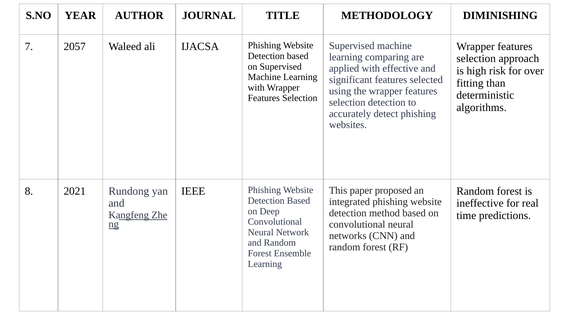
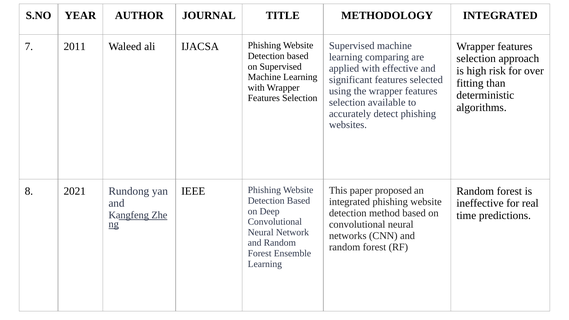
METHODOLOGY DIMINISHING: DIMINISHING -> INTEGRATED
2057: 2057 -> 2011
selection detection: detection -> available
